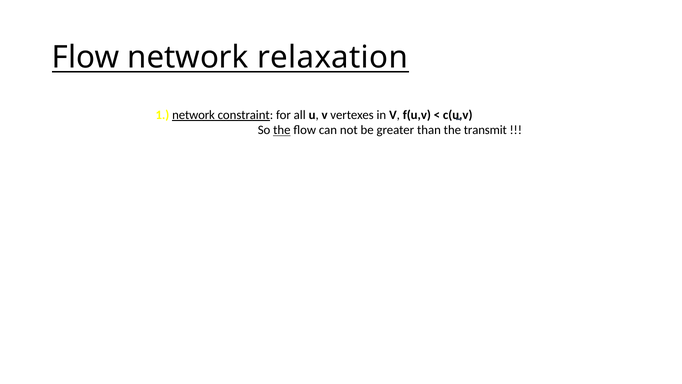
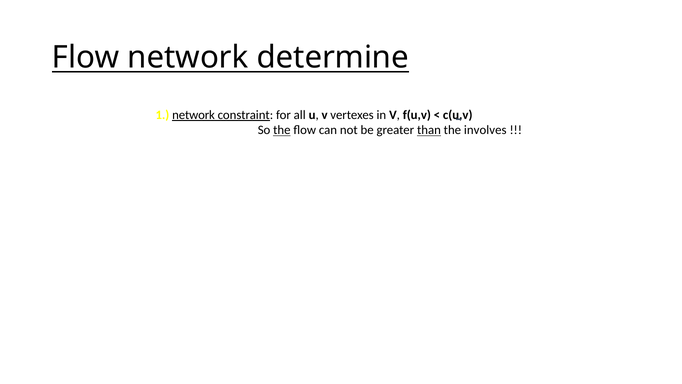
relaxation: relaxation -> determine
than underline: none -> present
transmit: transmit -> involves
